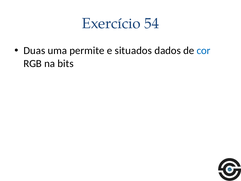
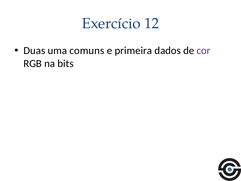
54: 54 -> 12
permite: permite -> comuns
situados: situados -> primeira
cor colour: blue -> purple
